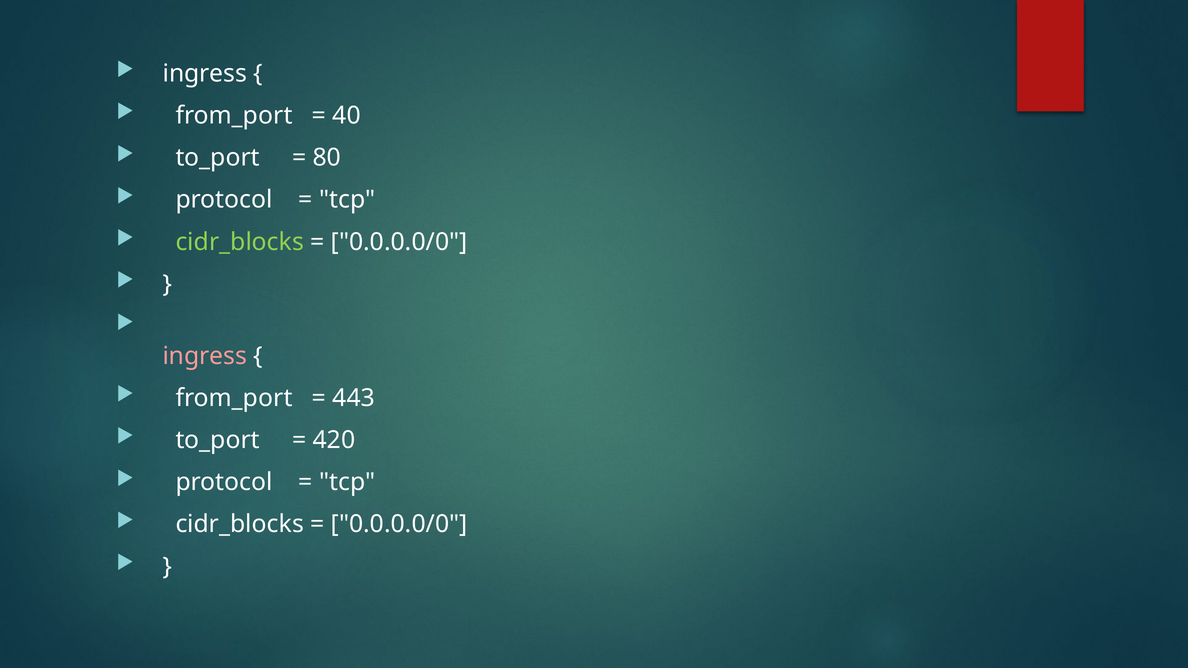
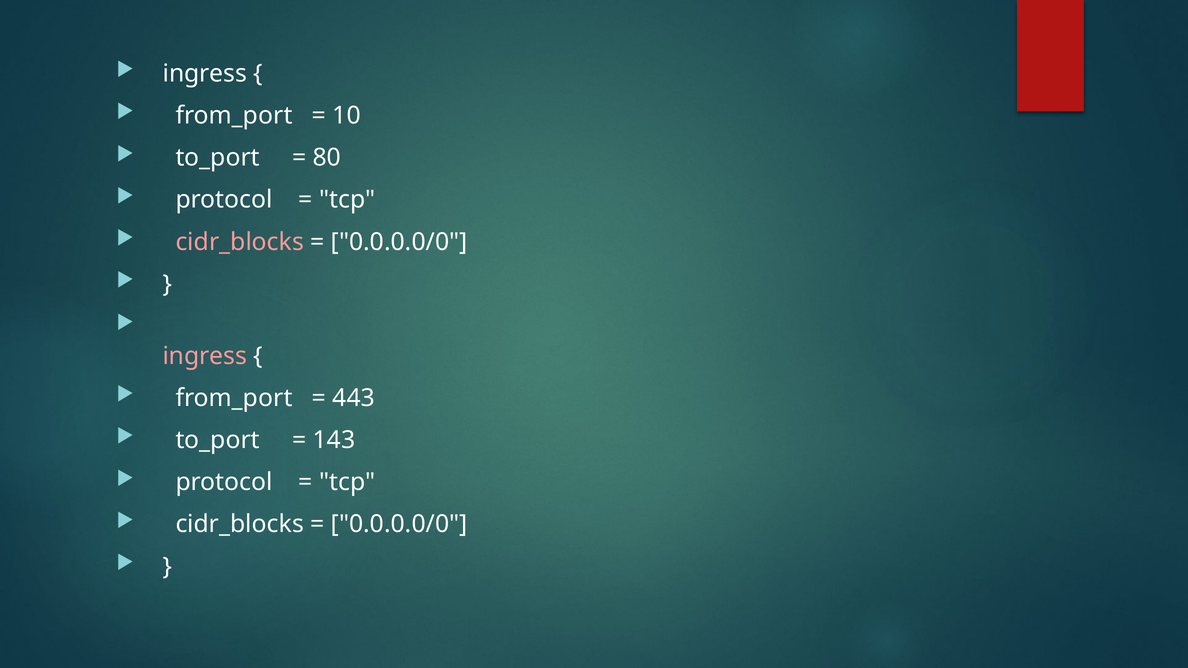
40: 40 -> 10
cidr_blocks at (240, 242) colour: light green -> pink
420: 420 -> 143
